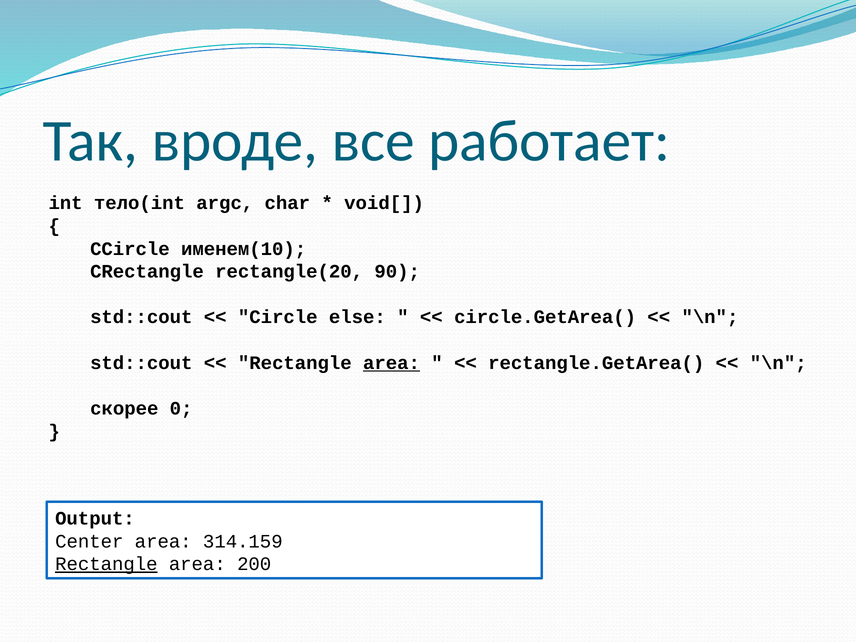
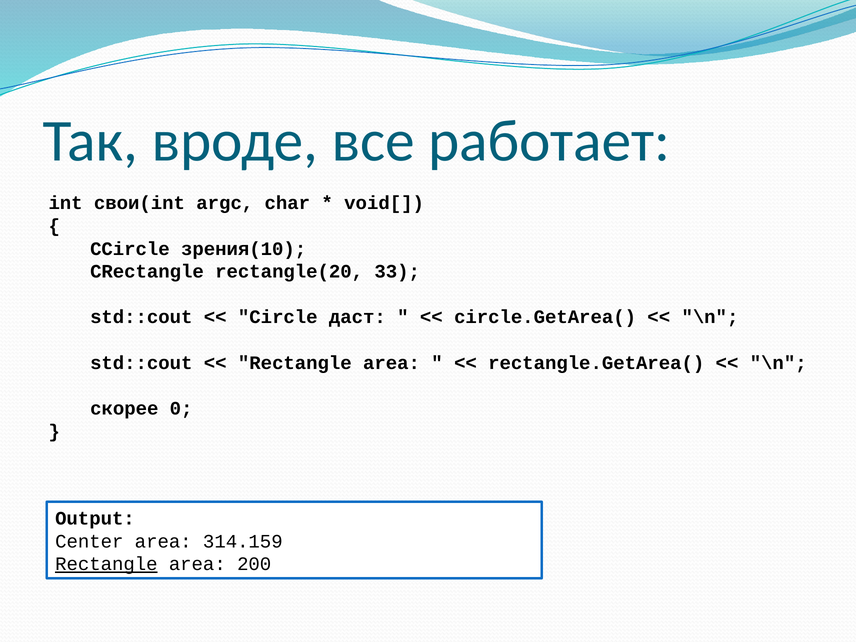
тело(int: тело(int -> свои(int
именем(10: именем(10 -> зрения(10
90: 90 -> 33
else: else -> даст
area at (392, 363) underline: present -> none
